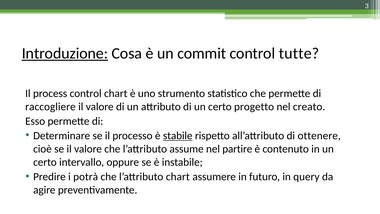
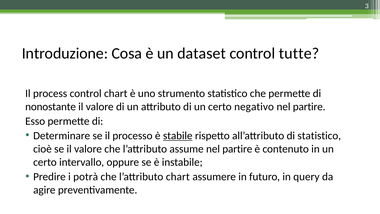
Introduzione underline: present -> none
commit: commit -> dataset
raccogliere: raccogliere -> nonostante
progetto: progetto -> negativo
creato at (309, 107): creato -> partire
di ottenere: ottenere -> statistico
